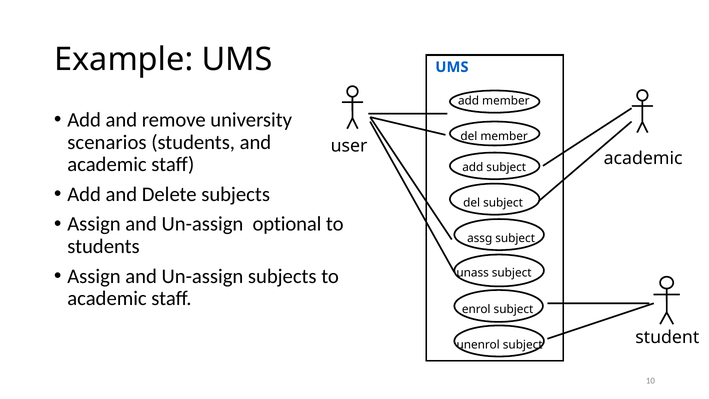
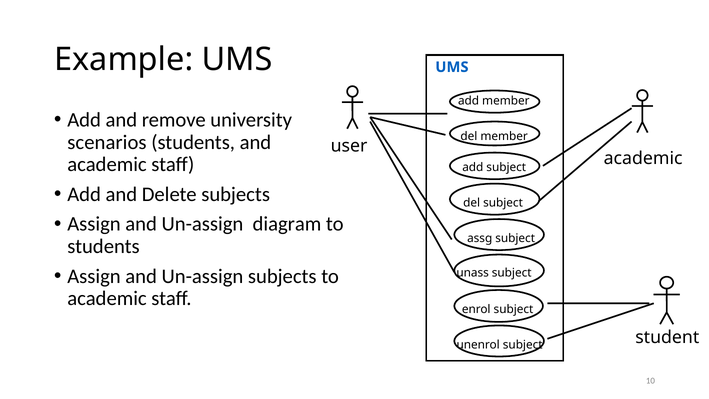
optional: optional -> diagram
